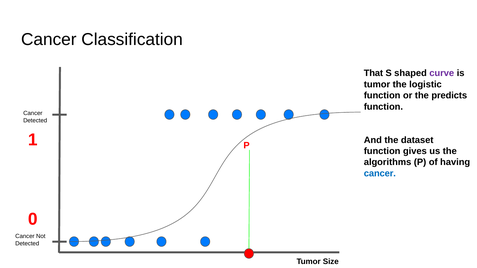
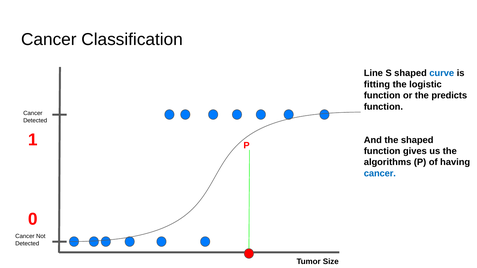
That: That -> Line
curve colour: purple -> blue
tumor at (377, 84): tumor -> fitting
the dataset: dataset -> shaped
